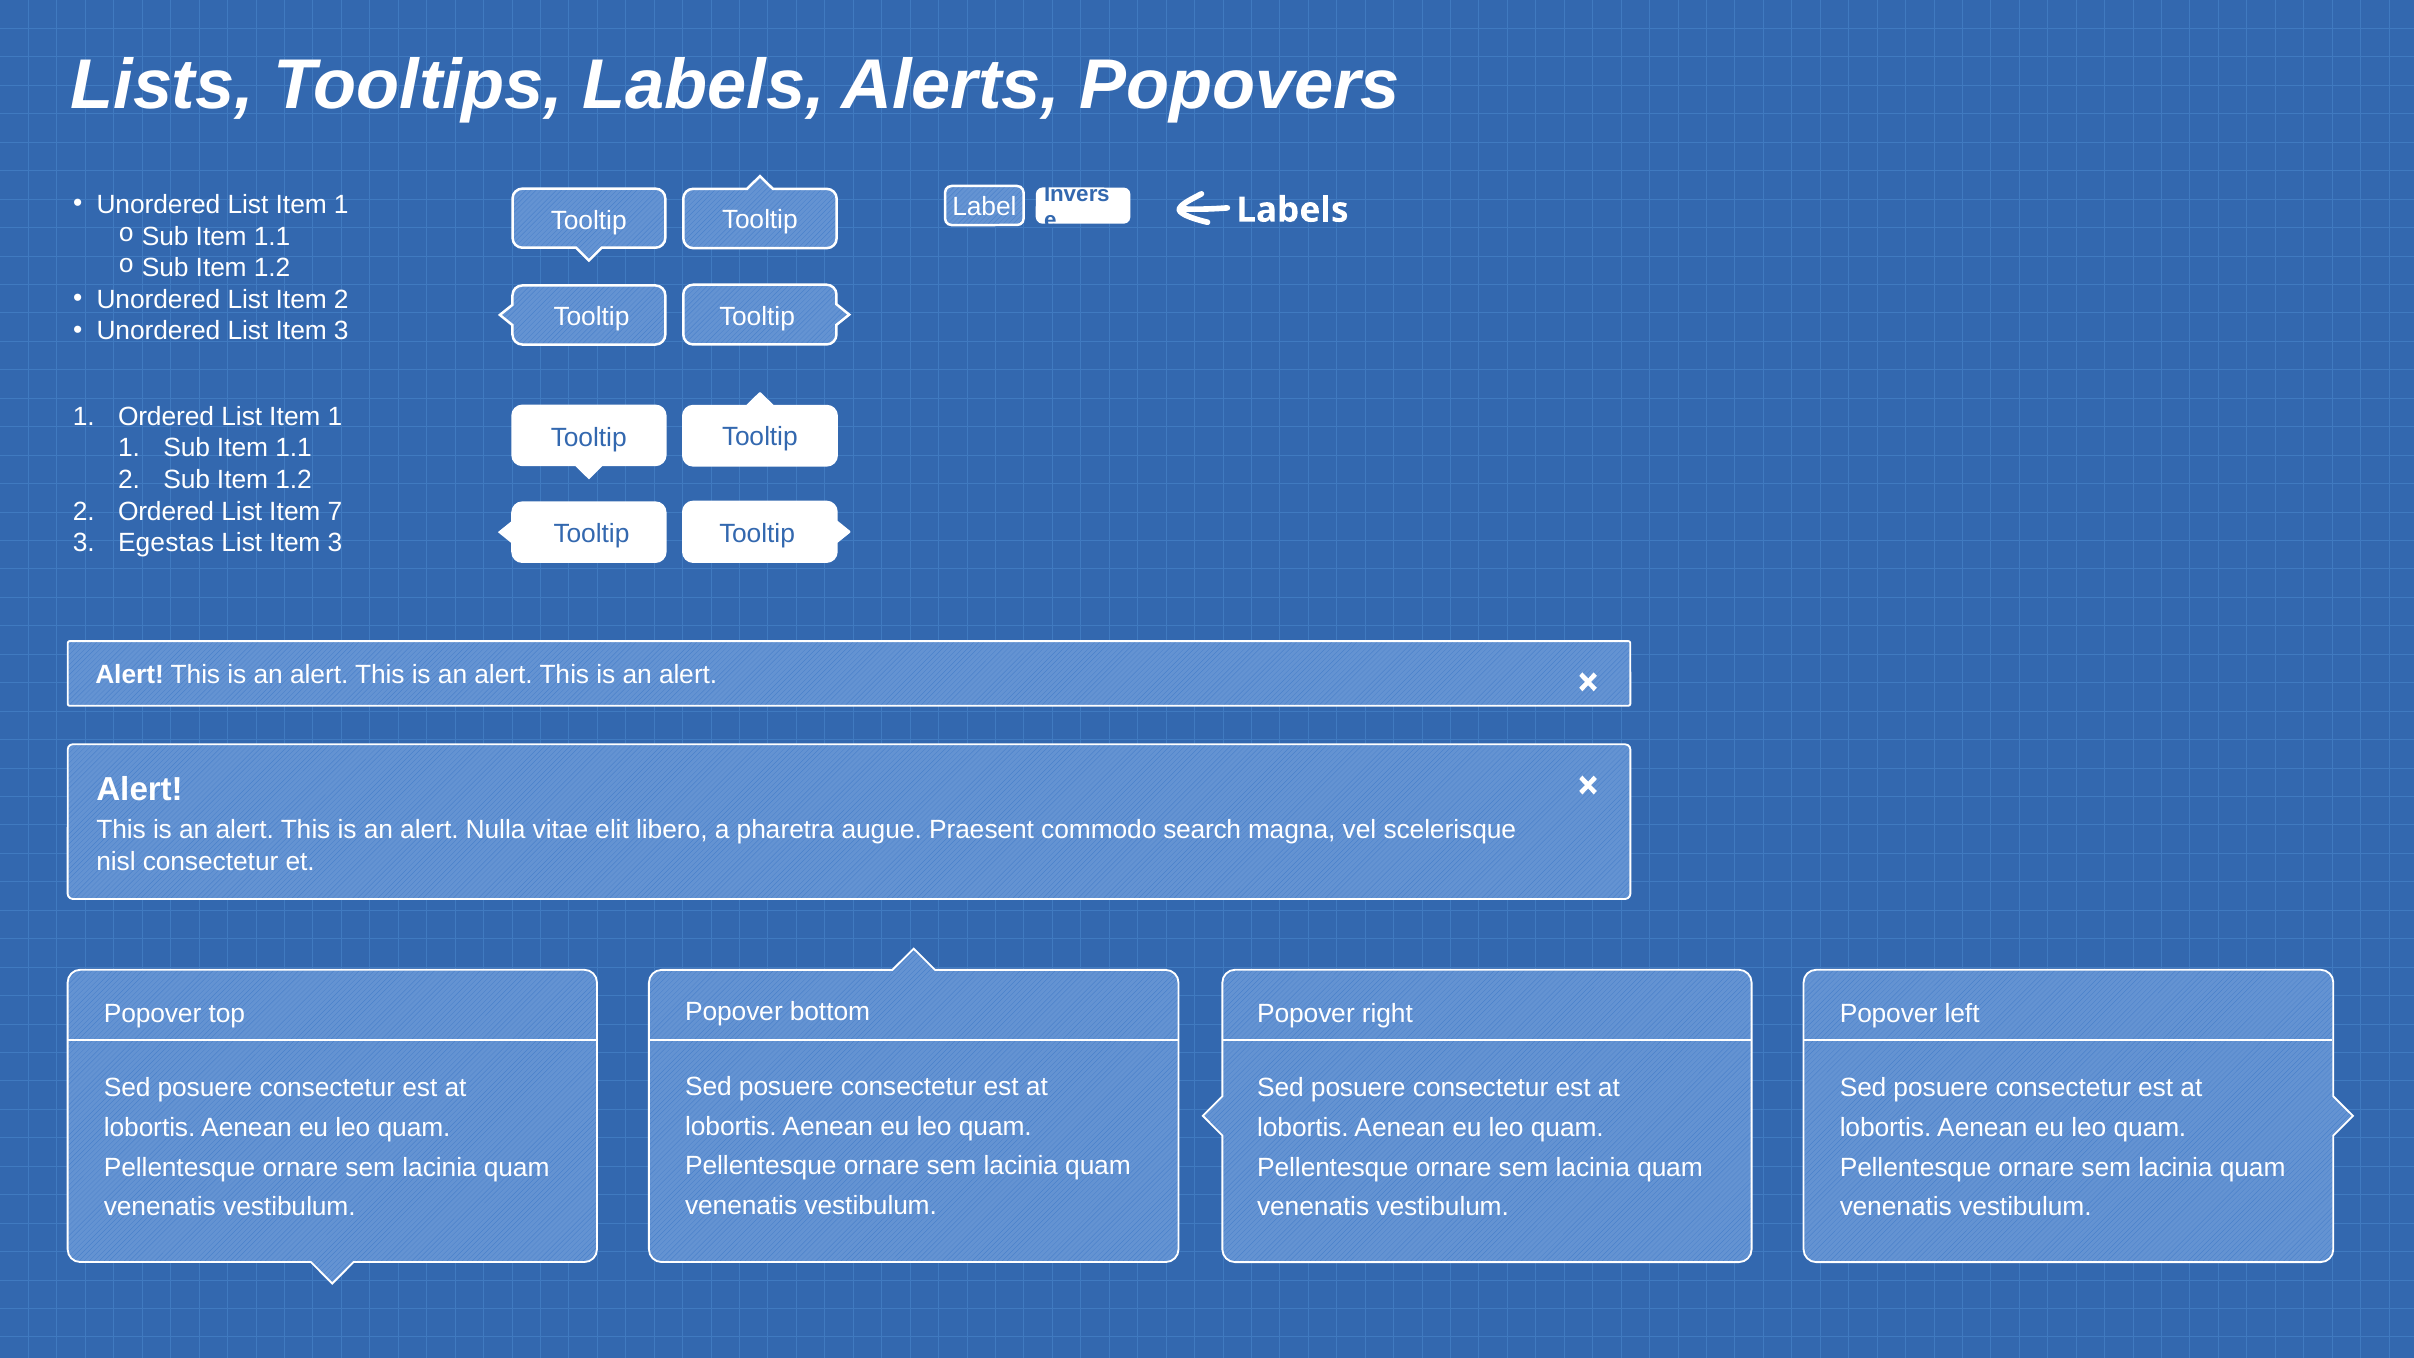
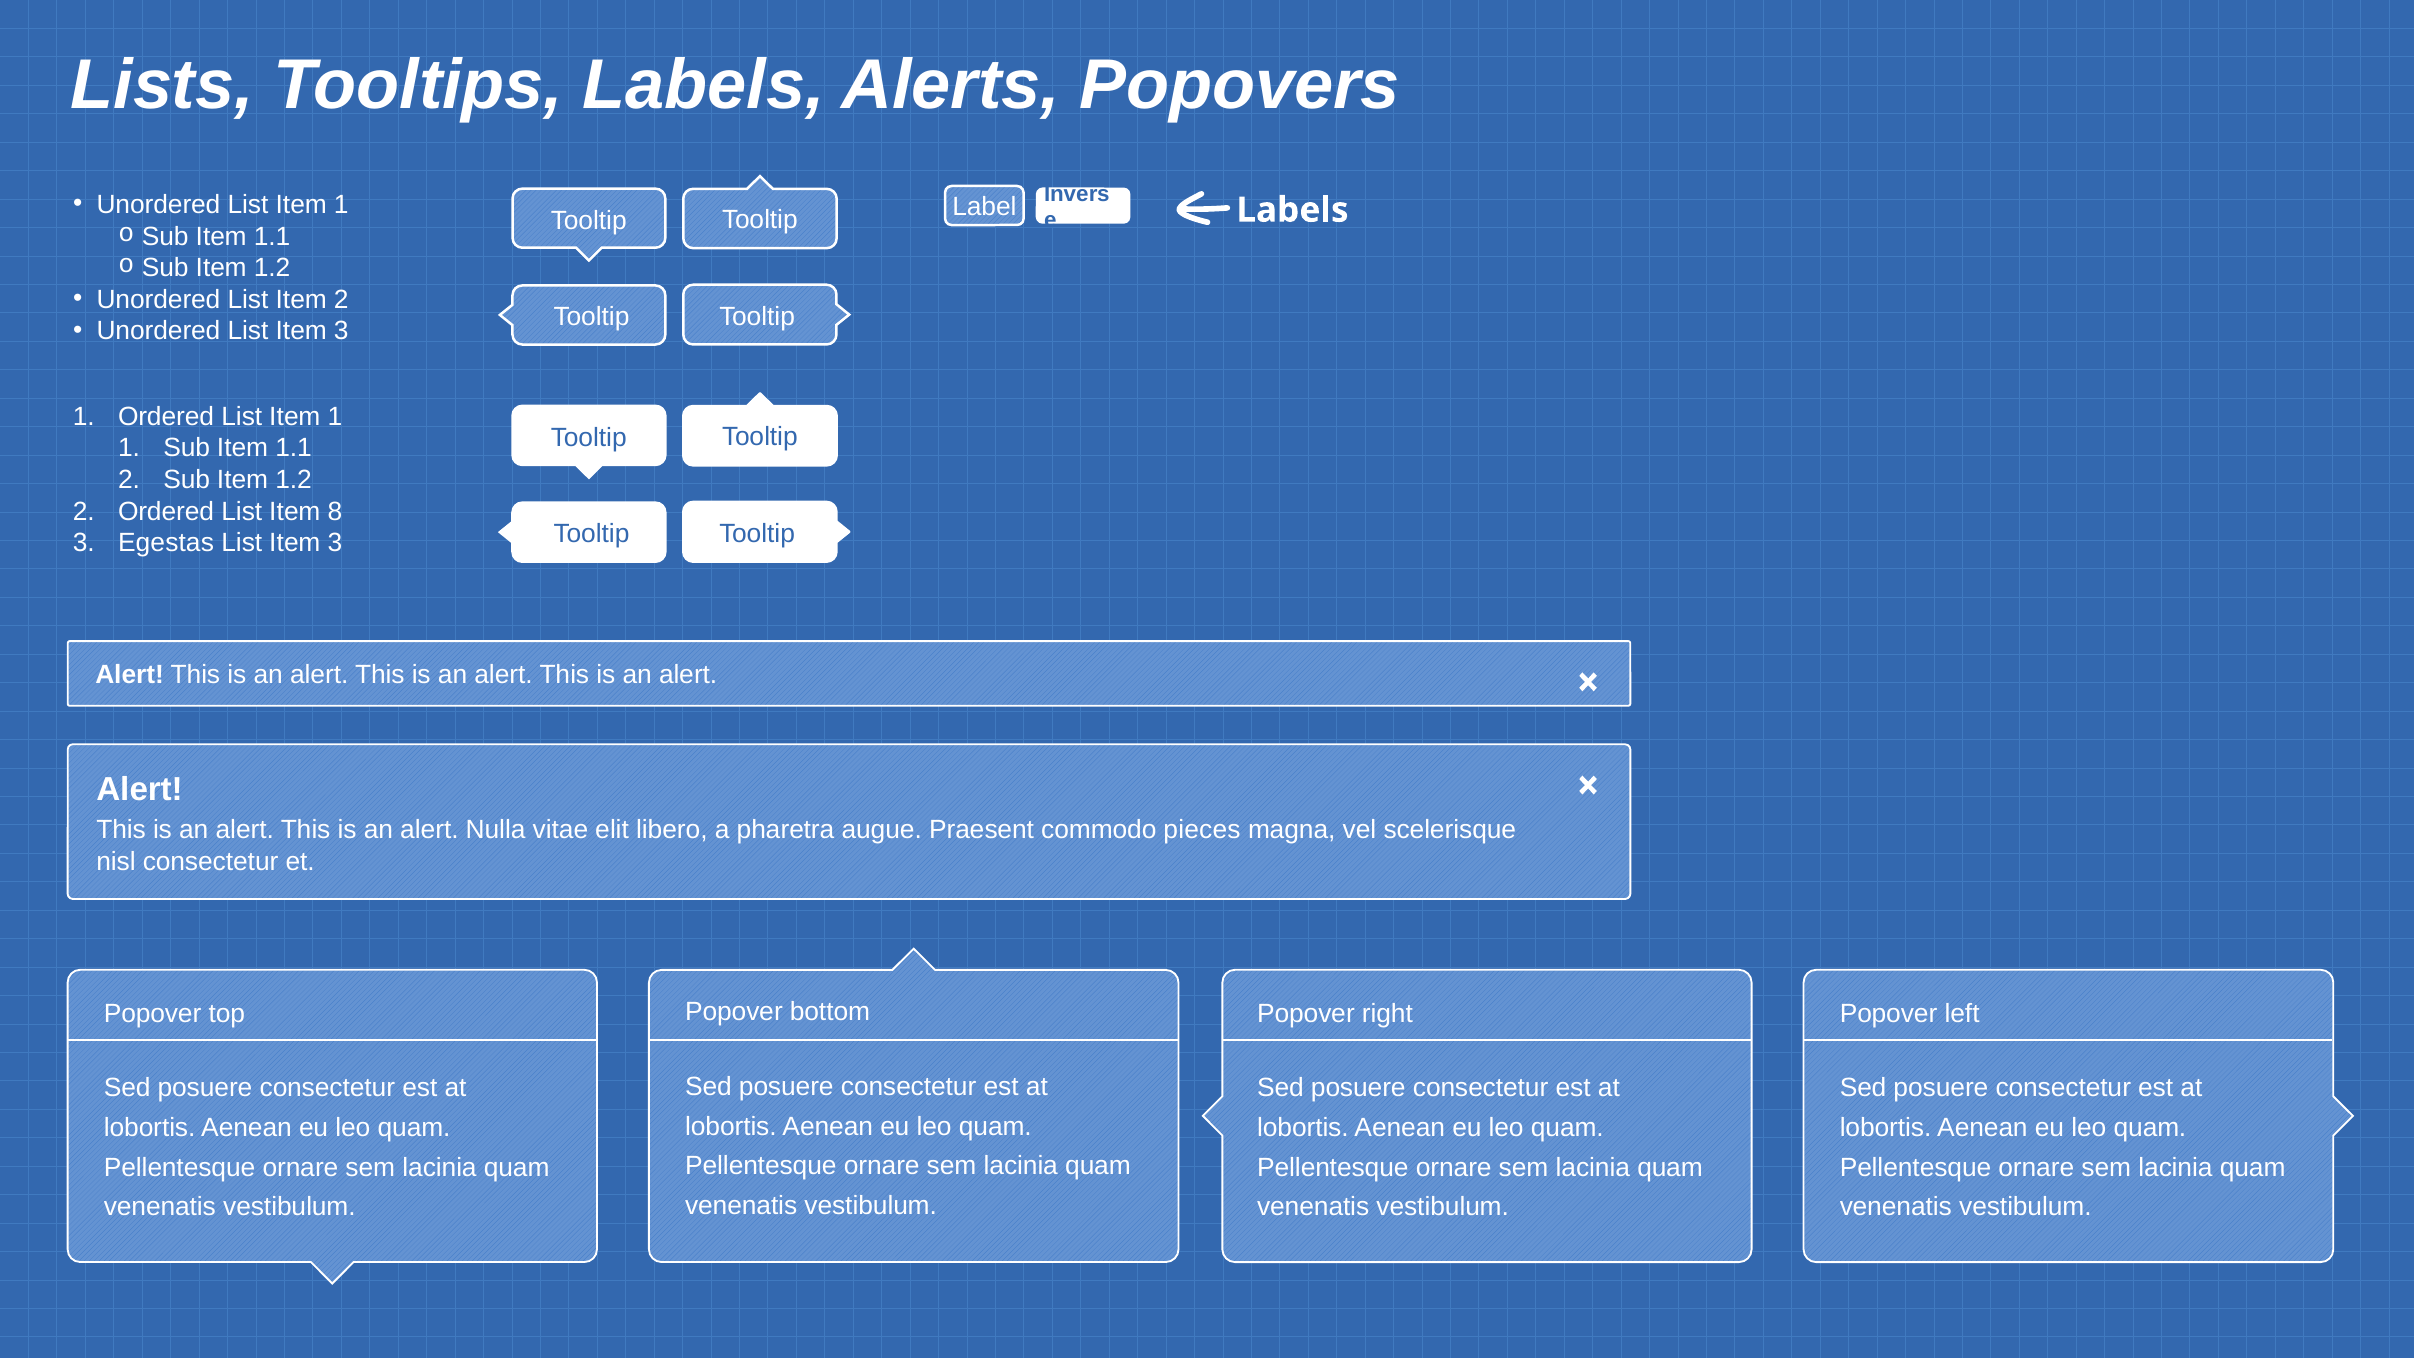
7: 7 -> 8
search: search -> pieces
